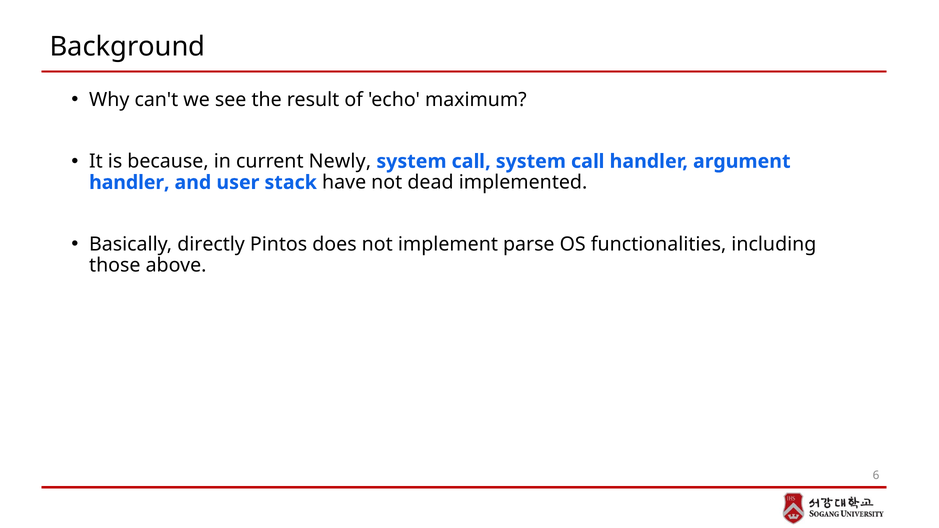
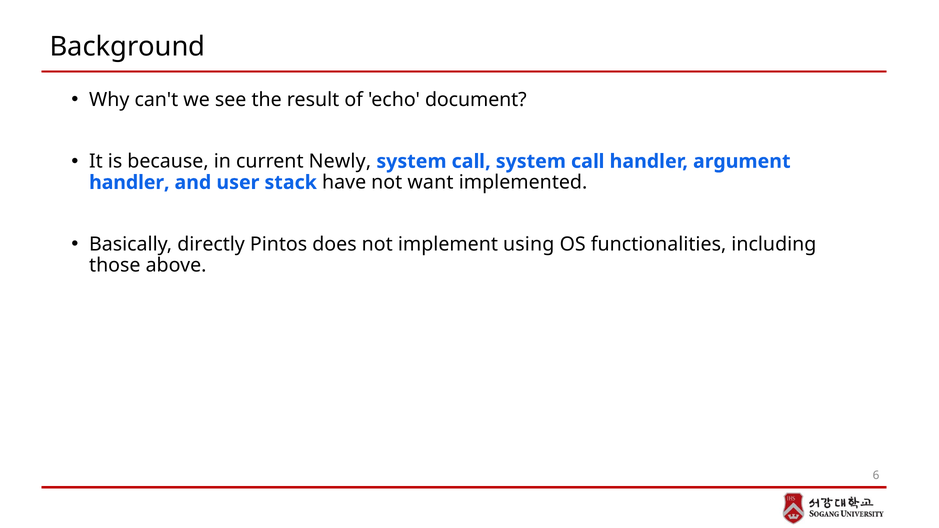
maximum: maximum -> document
dead: dead -> want
parse: parse -> using
